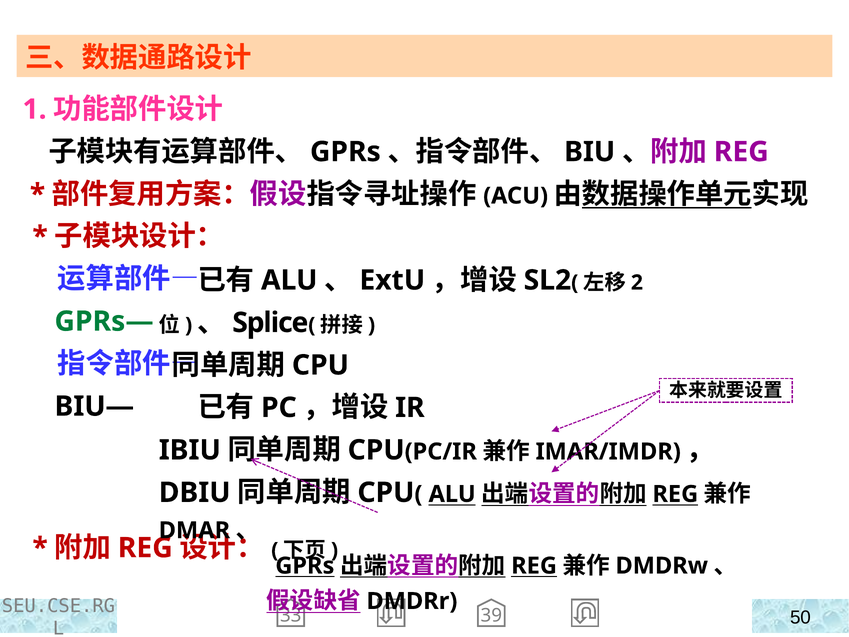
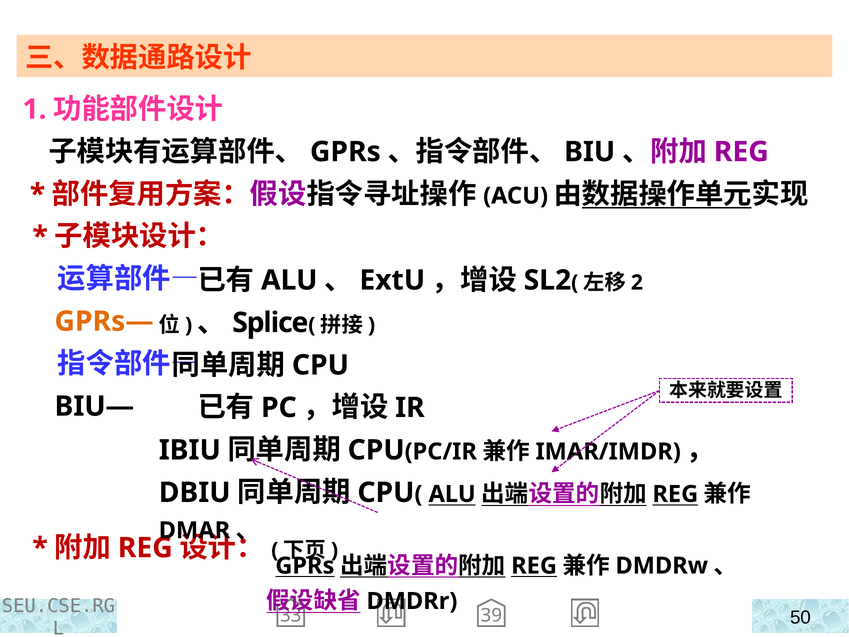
GPRs— colour: green -> orange
